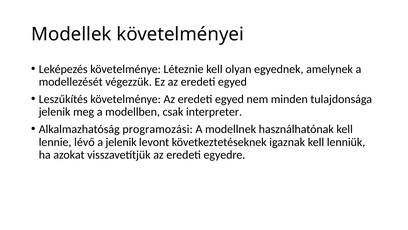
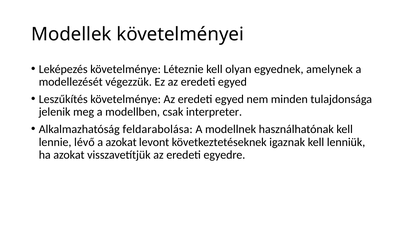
programozási: programozási -> feldarabolása
a jelenik: jelenik -> azokat
